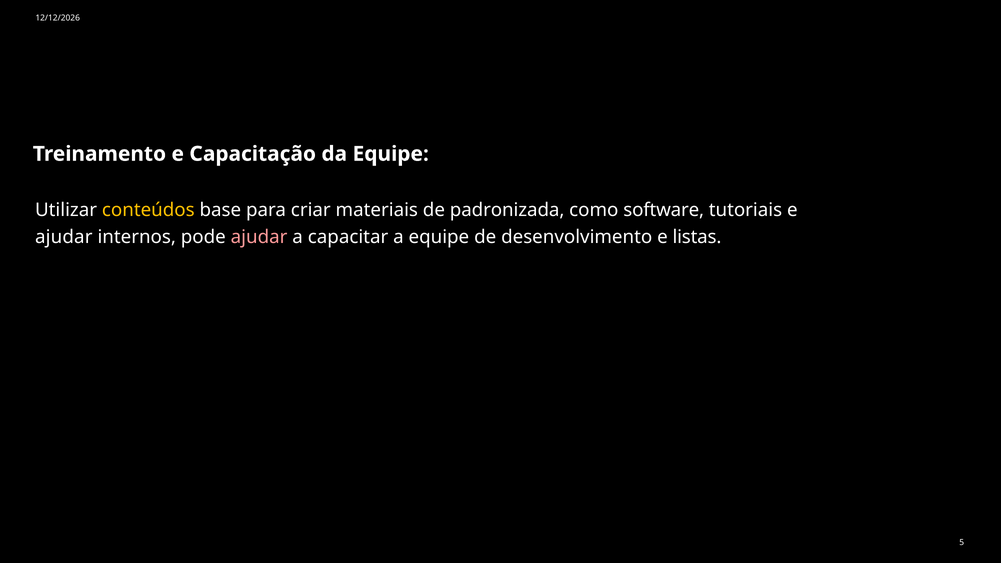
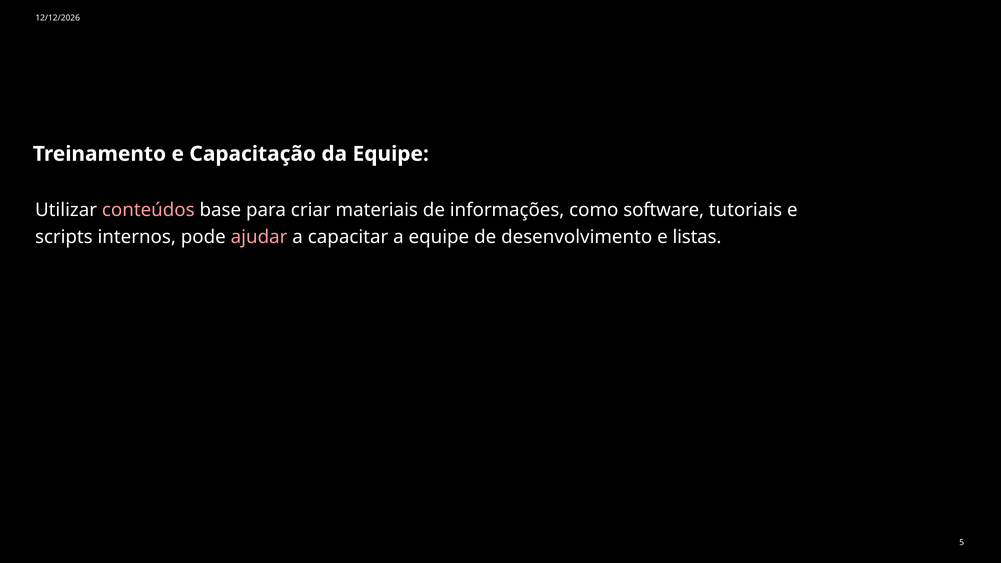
conteúdos colour: yellow -> pink
padronizada: padronizada -> informações
ajudar at (64, 237): ajudar -> scripts
